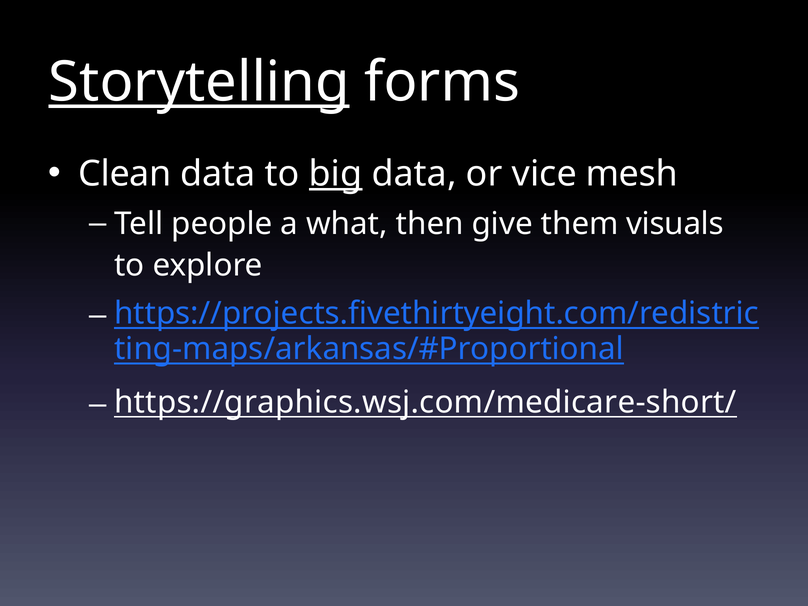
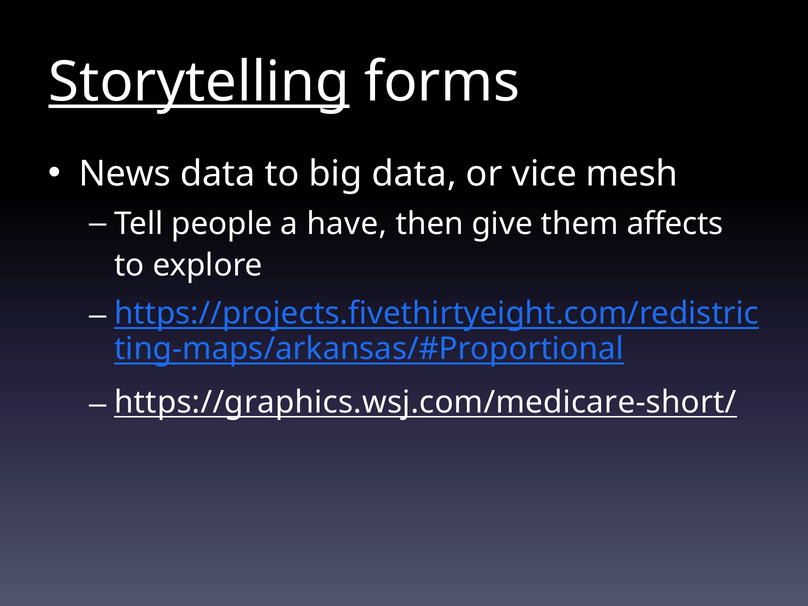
Clean: Clean -> News
big underline: present -> none
what: what -> have
visuals: visuals -> affects
